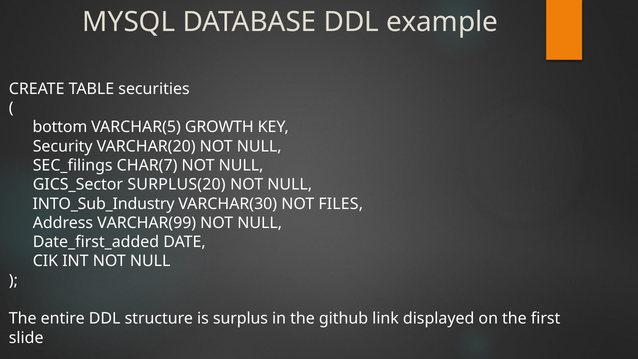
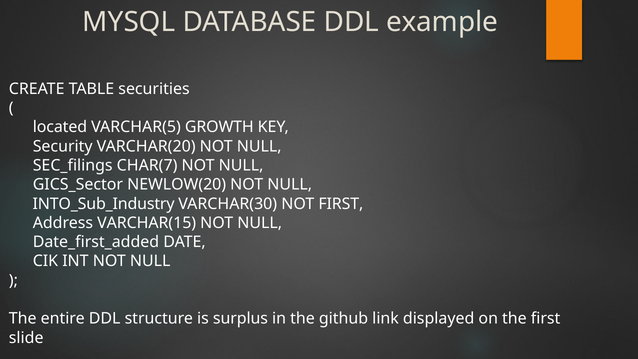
bottom: bottom -> located
SURPLUS(20: SURPLUS(20 -> NEWLOW(20
NOT FILES: FILES -> FIRST
VARCHAR(99: VARCHAR(99 -> VARCHAR(15
